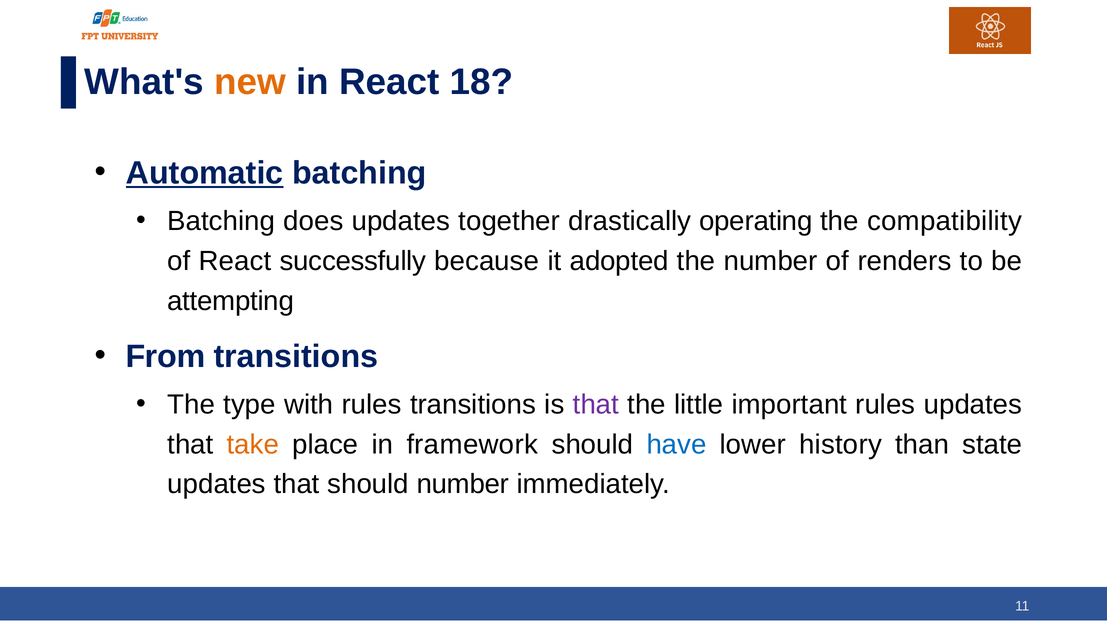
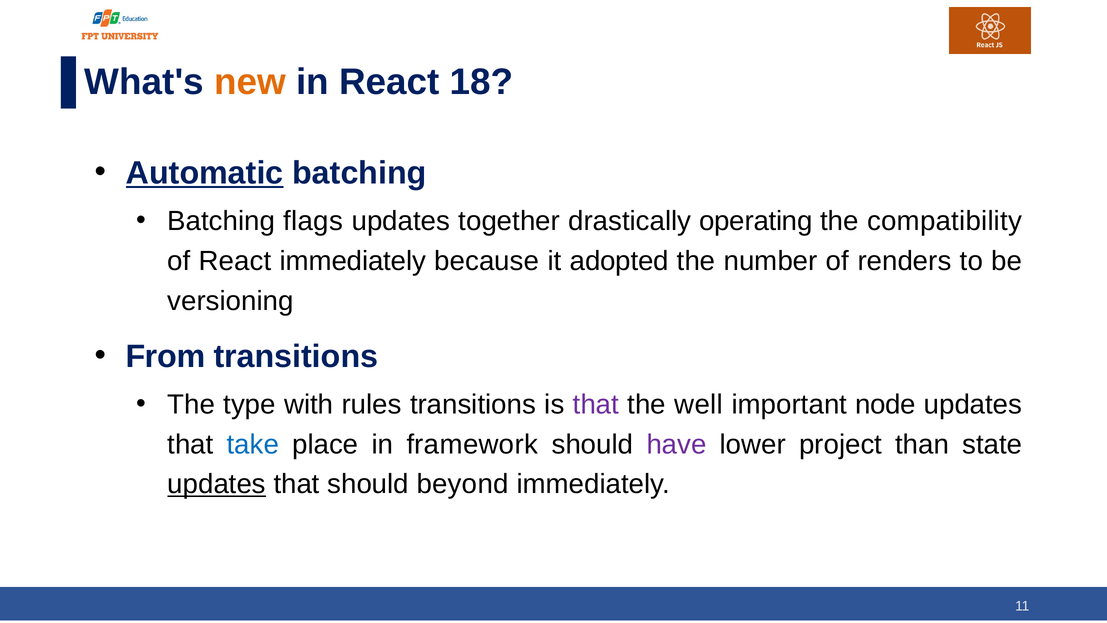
does: does -> flags
React successfully: successfully -> immediately
attempting: attempting -> versioning
little: little -> well
important rules: rules -> node
take colour: orange -> blue
have colour: blue -> purple
history: history -> project
updates at (217, 484) underline: none -> present
should number: number -> beyond
